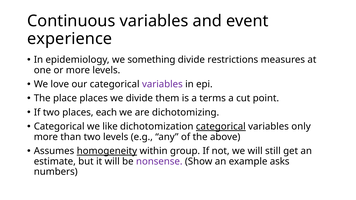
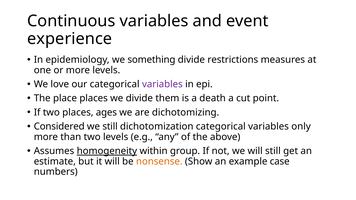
terms: terms -> death
each: each -> ages
Categorical at (59, 127): Categorical -> Considered
we like: like -> still
categorical at (221, 127) underline: present -> none
nonsense colour: purple -> orange
asks: asks -> case
